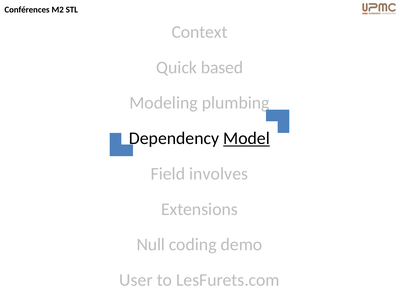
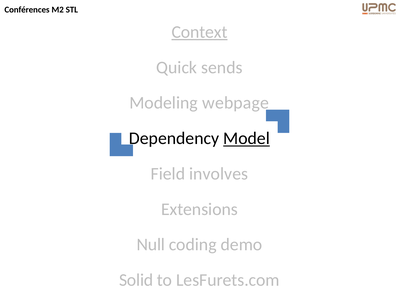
Context underline: none -> present
based: based -> sends
plumbing: plumbing -> webpage
User: User -> Solid
